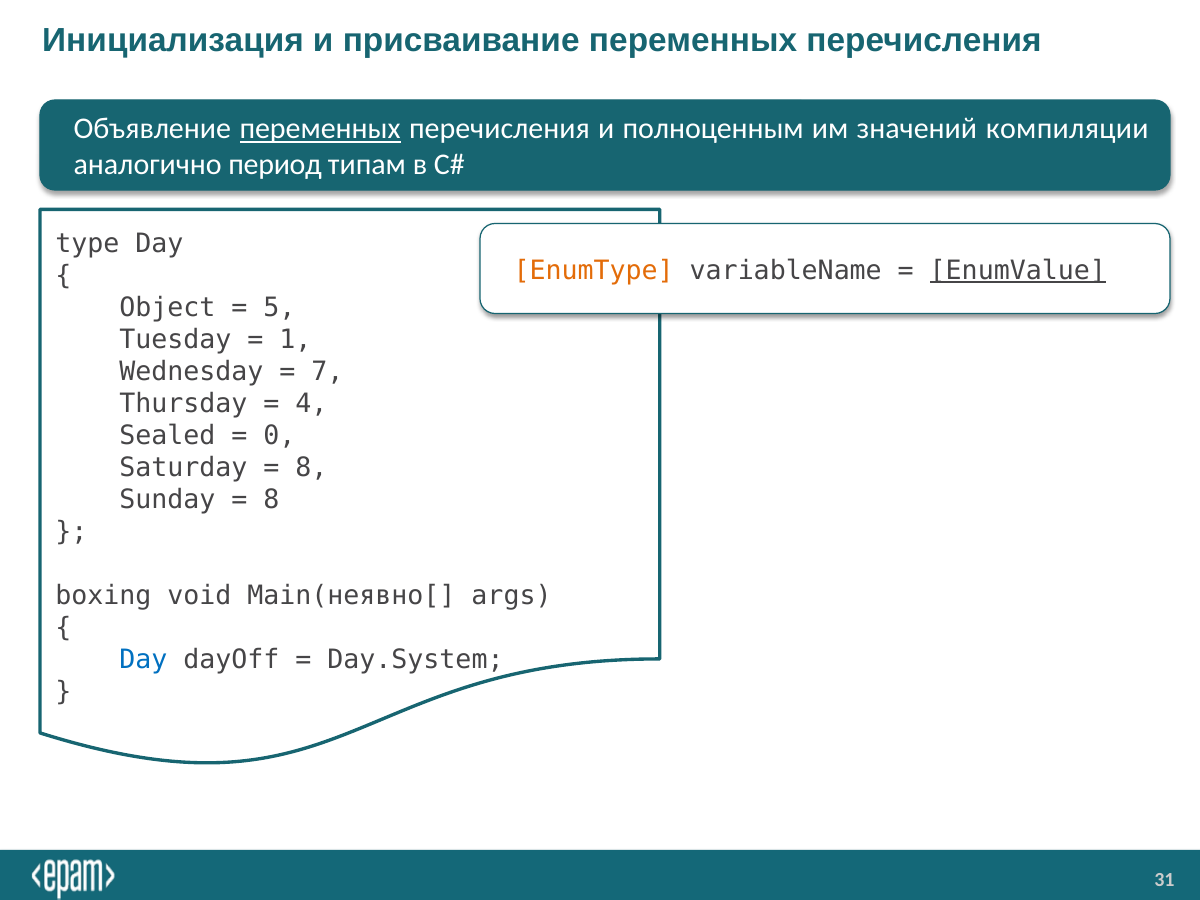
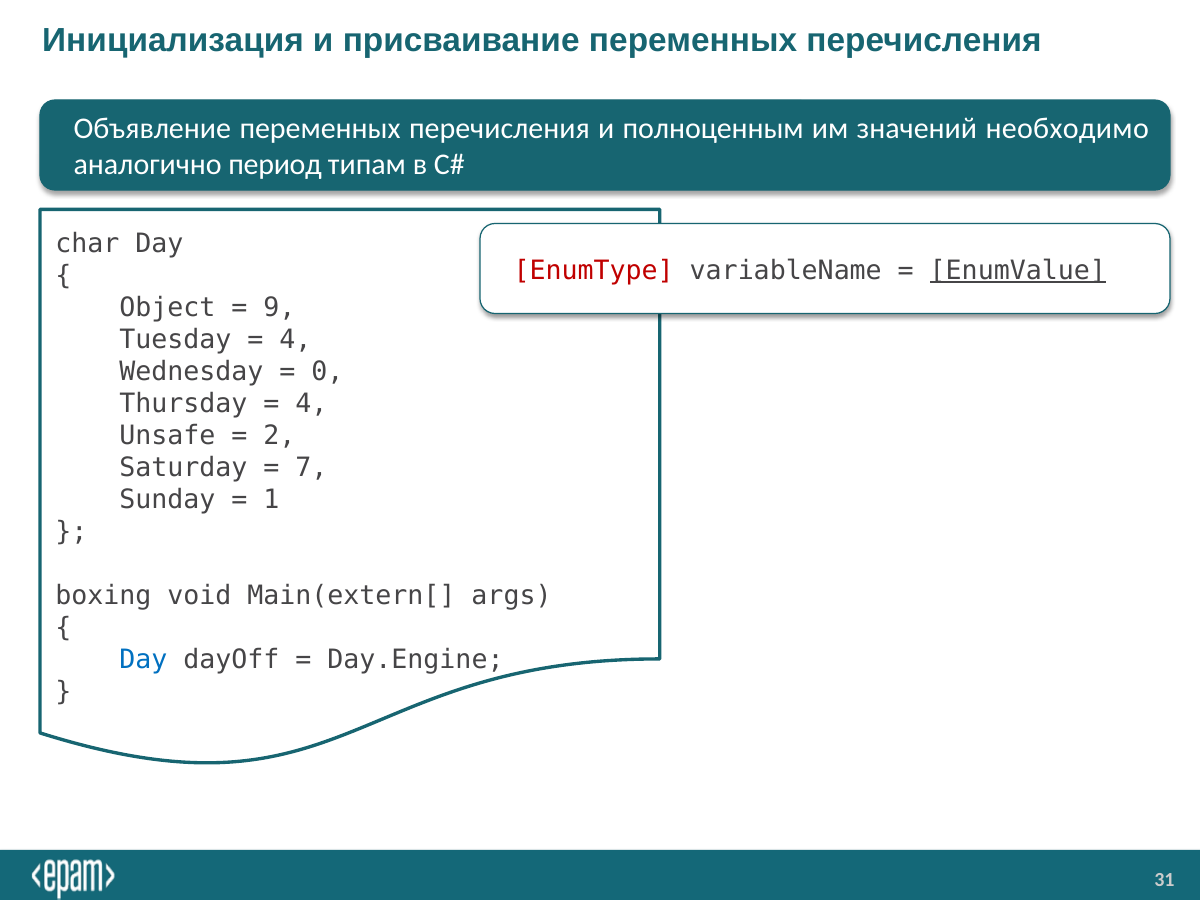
переменных at (320, 129) underline: present -> none
компиляции: компиляции -> необходимо
type: type -> char
EnumType colour: orange -> red
5: 5 -> 9
1 at (295, 340): 1 -> 4
7: 7 -> 0
Sealed: Sealed -> Unsafe
0: 0 -> 2
8 at (311, 468): 8 -> 7
8 at (271, 500): 8 -> 1
Main(неявно[: Main(неявно[ -> Main(extern[
Day.System: Day.System -> Day.Engine
